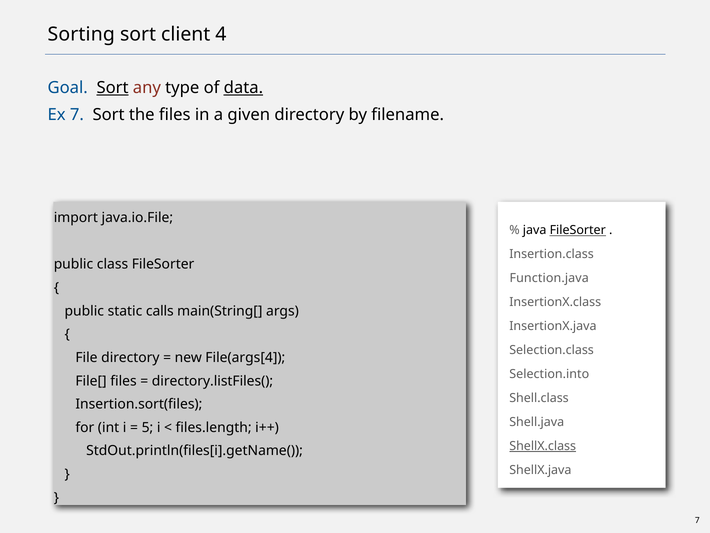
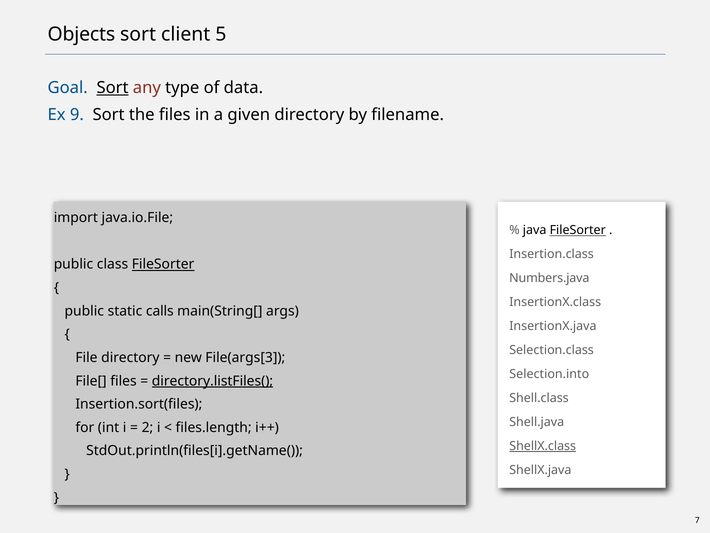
Sorting: Sorting -> Objects
4: 4 -> 5
data underline: present -> none
Ex 7: 7 -> 9
FileSorter at (163, 264) underline: none -> present
Function.java: Function.java -> Numbers.java
File(args[4: File(args[4 -> File(args[3
directory.listFiles( underline: none -> present
5: 5 -> 2
